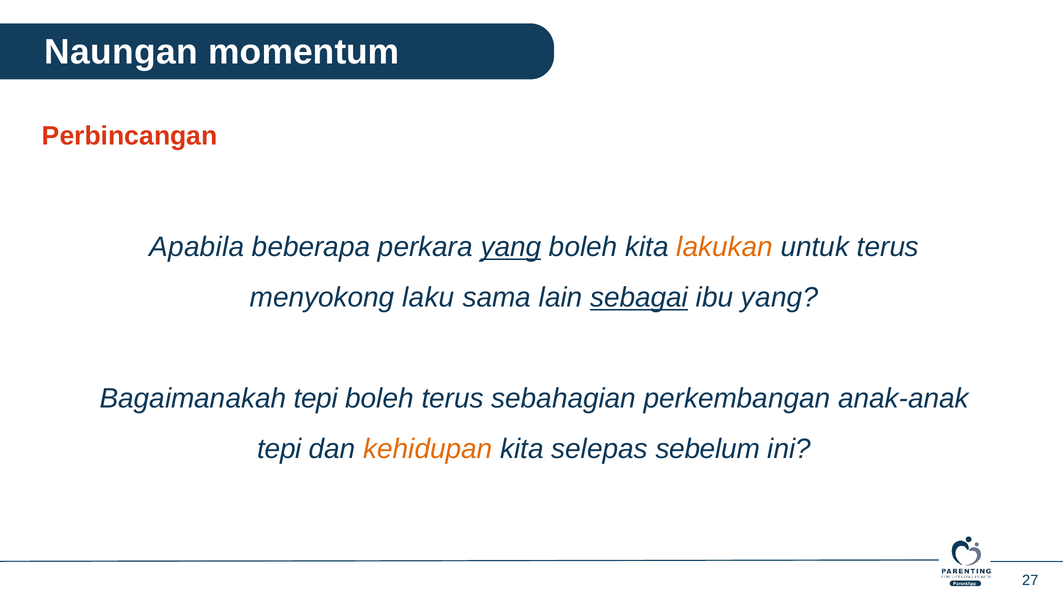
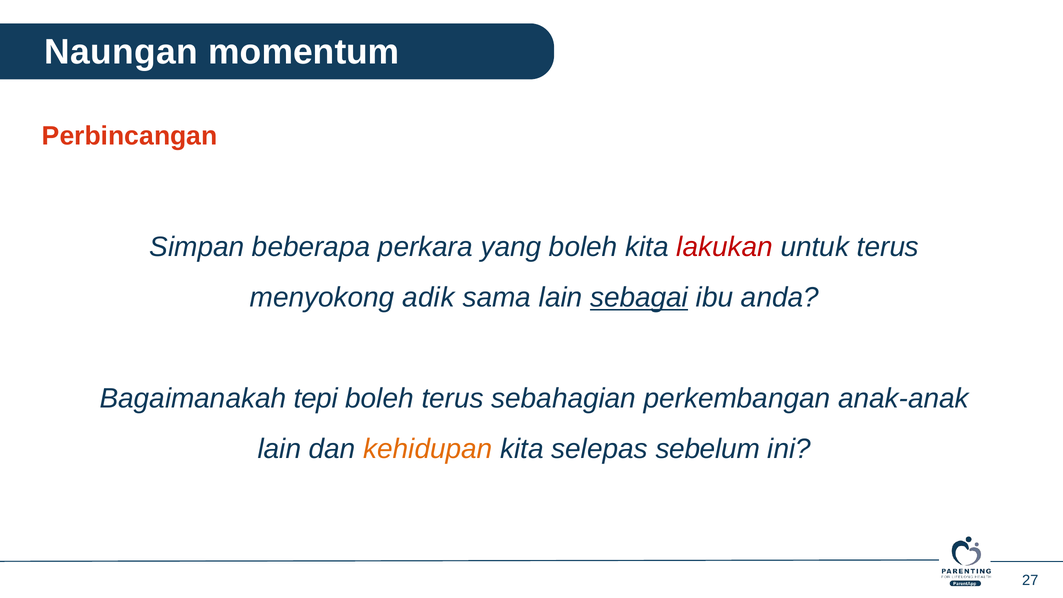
Apabila: Apabila -> Simpan
yang at (511, 247) underline: present -> none
lakukan colour: orange -> red
laku: laku -> adik
ibu yang: yang -> anda
tepi at (280, 449): tepi -> lain
